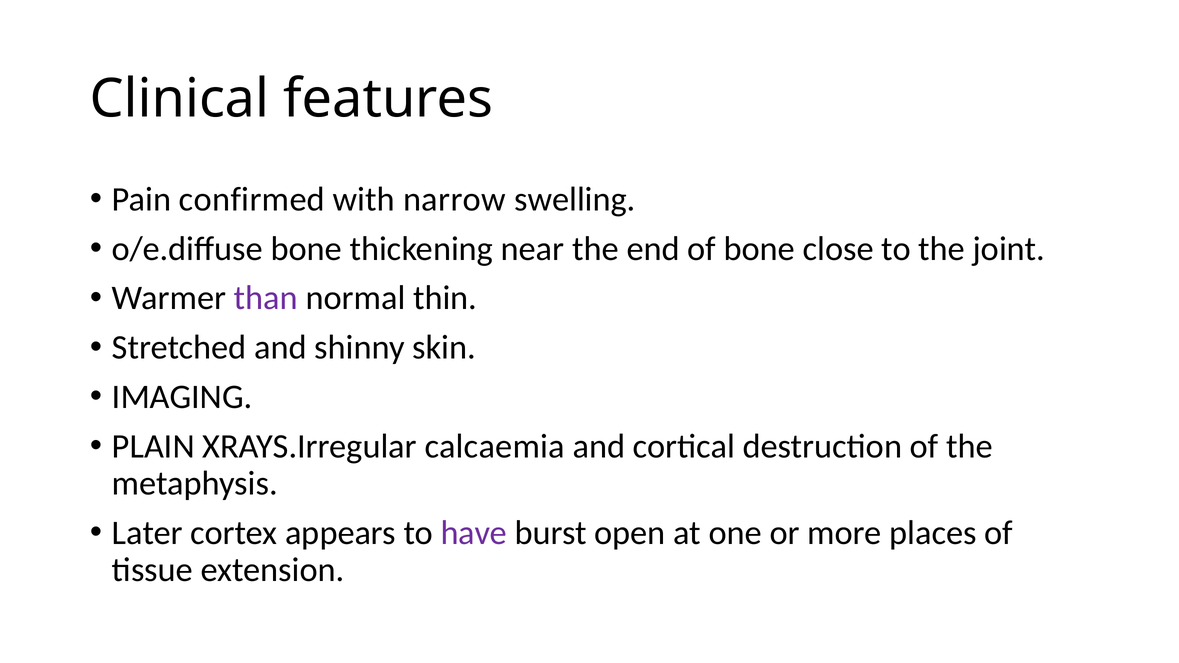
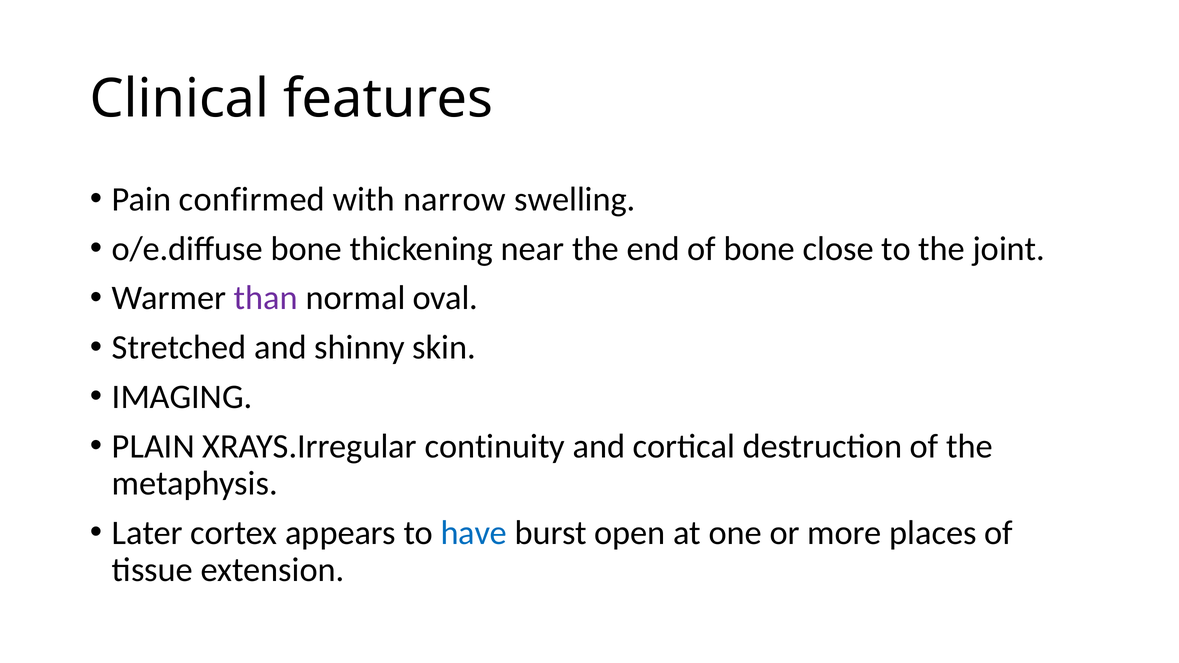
thin: thin -> oval
calcaemia: calcaemia -> continuity
have colour: purple -> blue
